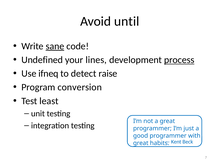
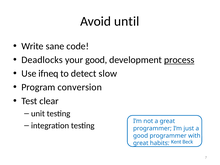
sane underline: present -> none
Undefined: Undefined -> Deadlocks
your lines: lines -> good
raise: raise -> slow
least: least -> clear
